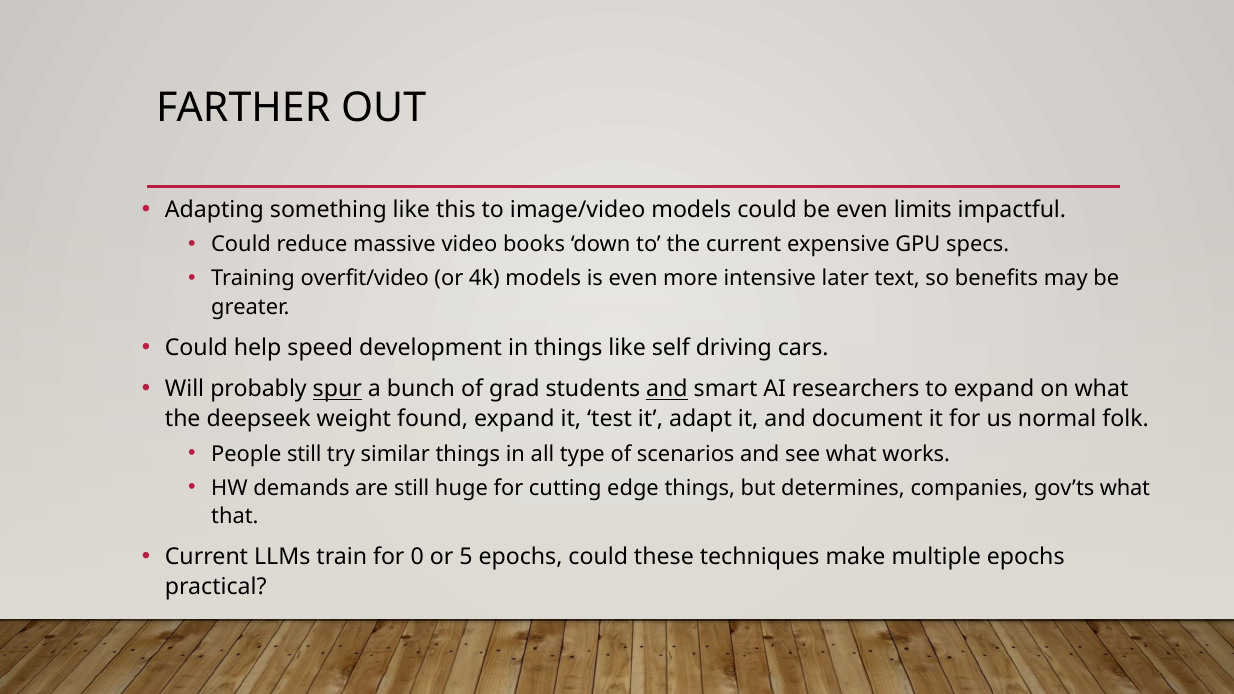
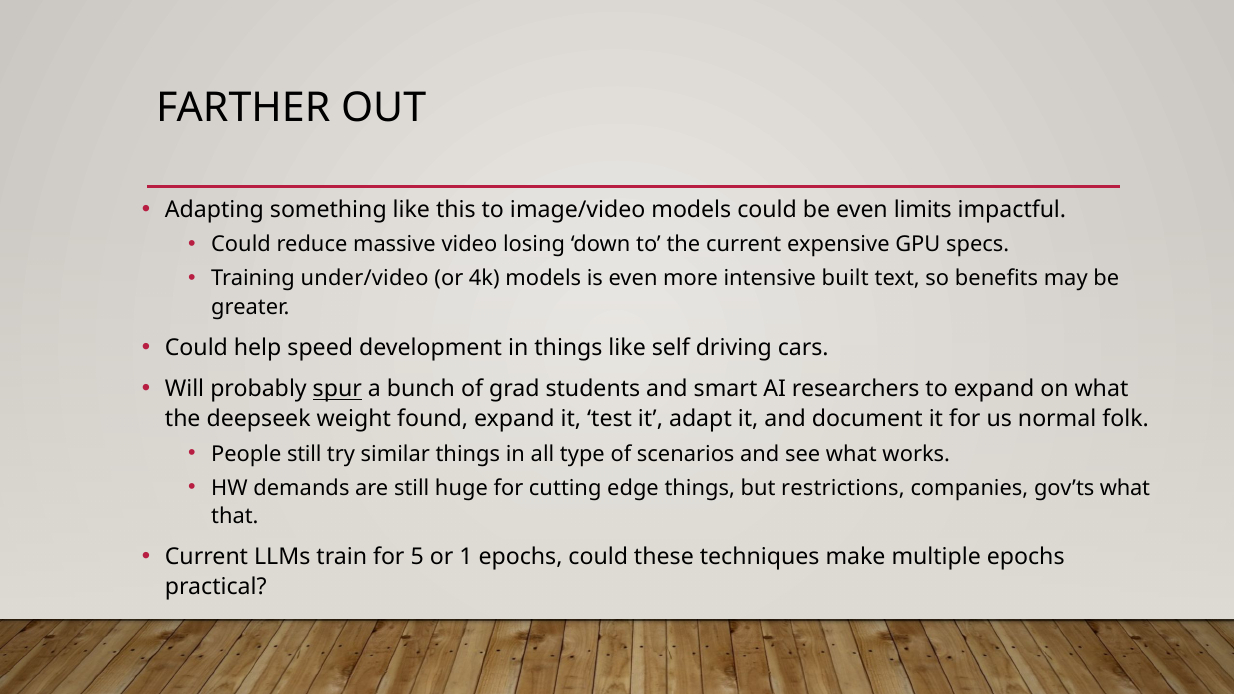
books: books -> losing
overfit/video: overfit/video -> under/video
later: later -> built
and at (667, 389) underline: present -> none
determines: determines -> restrictions
0: 0 -> 5
5: 5 -> 1
